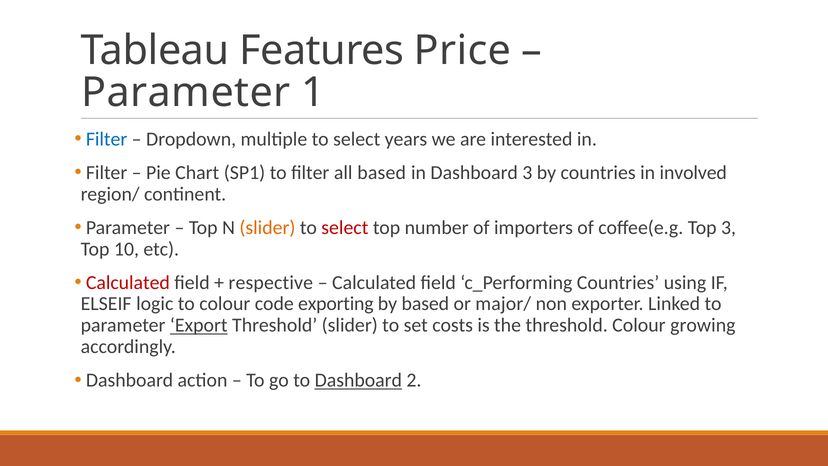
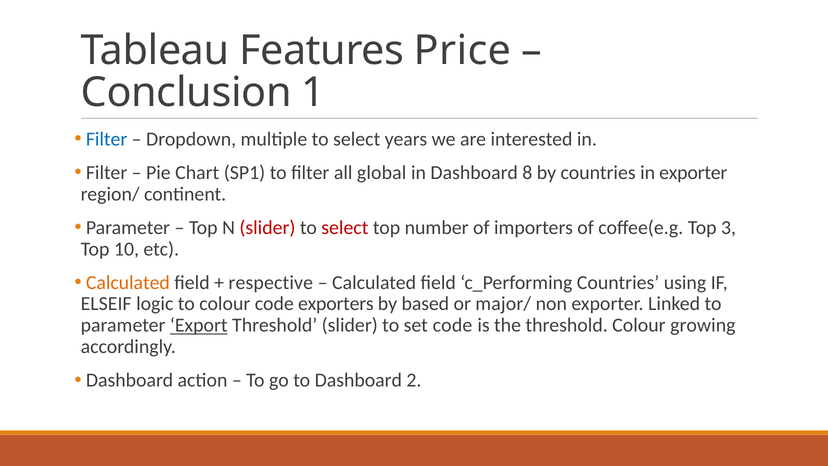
Parameter at (186, 93): Parameter -> Conclusion
all based: based -> global
Dashboard 3: 3 -> 8
in involved: involved -> exporter
slider at (267, 227) colour: orange -> red
Calculated at (128, 282) colour: red -> orange
exporting: exporting -> exporters
set costs: costs -> code
Dashboard at (358, 380) underline: present -> none
